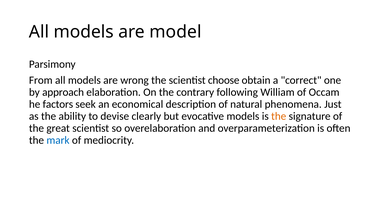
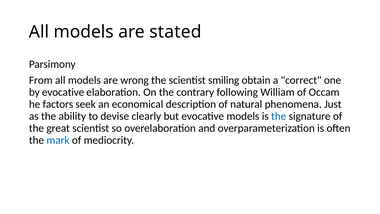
model: model -> stated
choose: choose -> smiling
by approach: approach -> evocative
the at (279, 116) colour: orange -> blue
